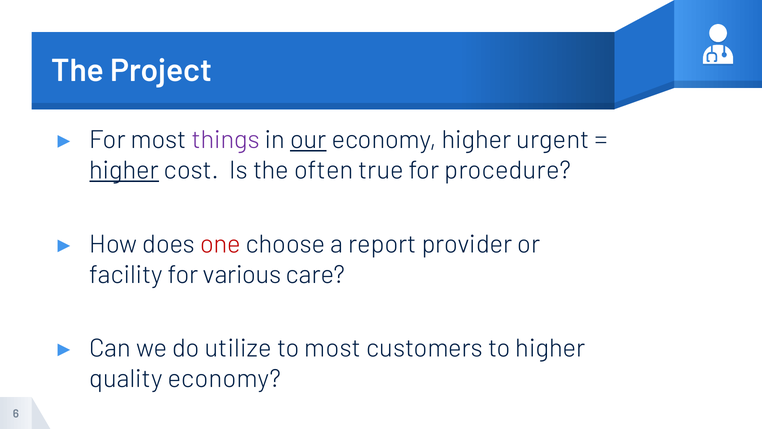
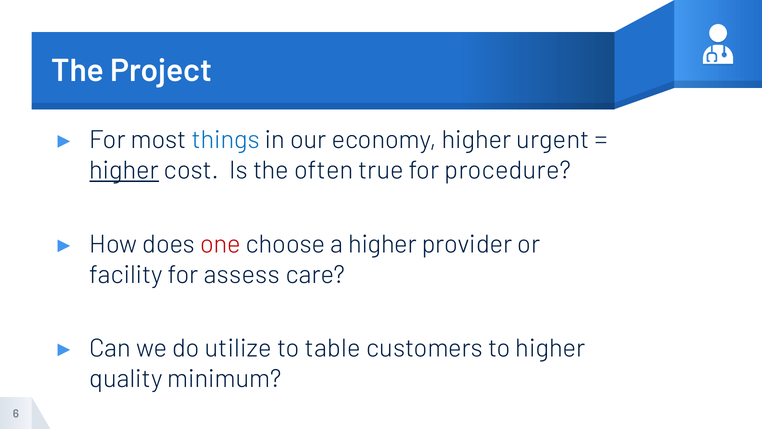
things colour: purple -> blue
our underline: present -> none
a report: report -> higher
various: various -> assess
to most: most -> table
quality economy: economy -> minimum
